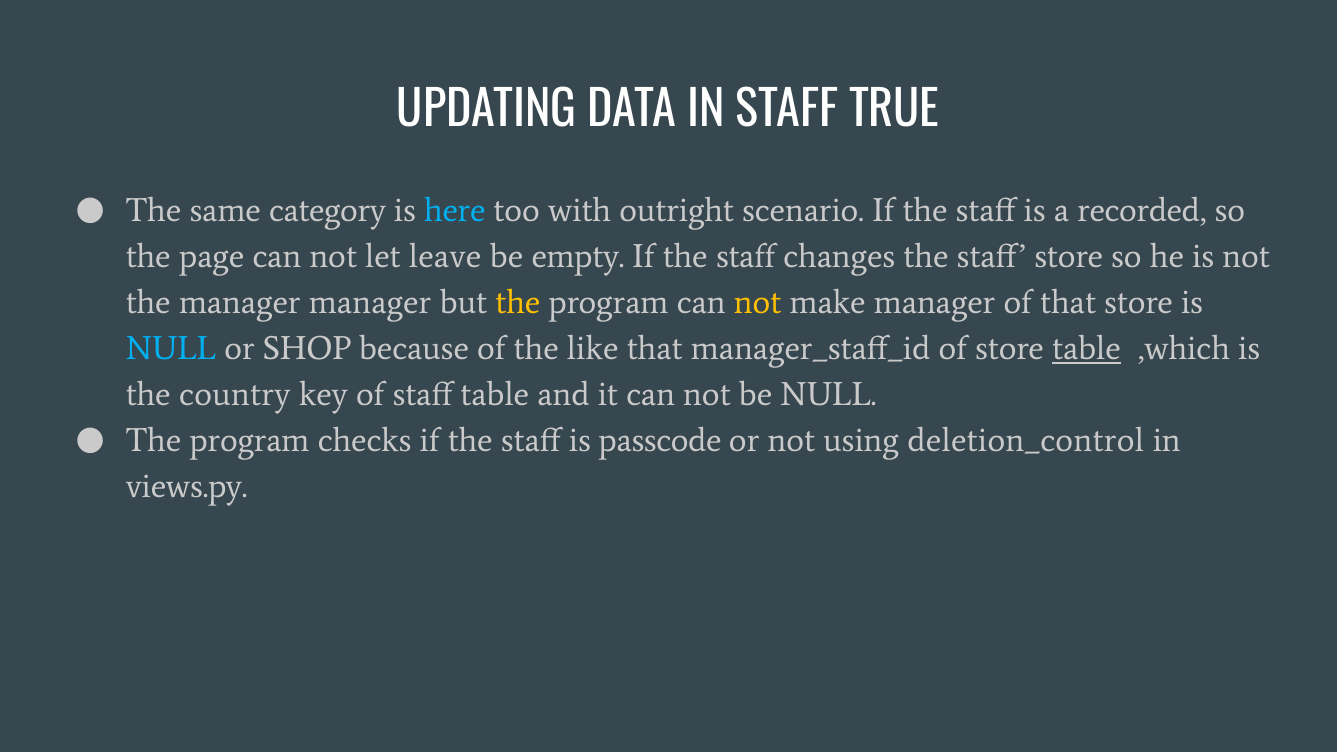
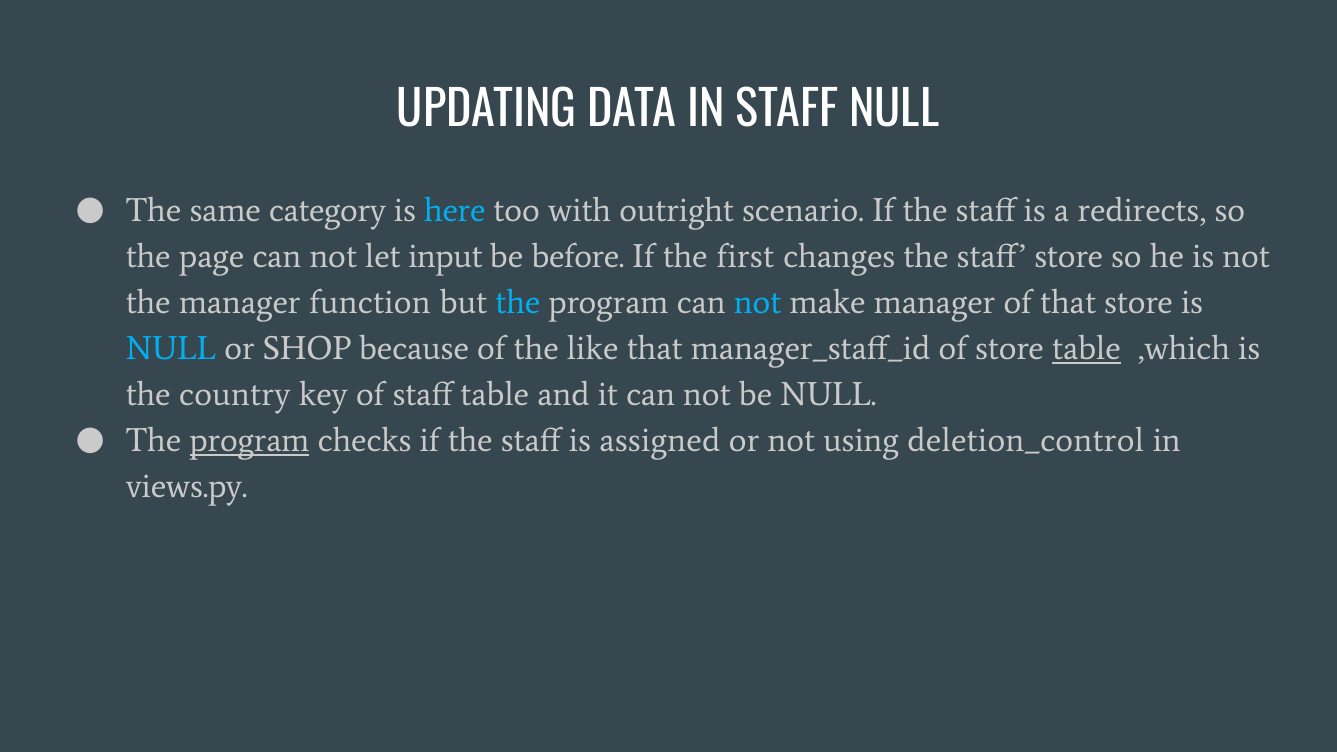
STAFF TRUE: TRUE -> NULL
recorded: recorded -> redirects
leave: leave -> input
empty: empty -> before
staff at (746, 256): staff -> first
manager manager: manager -> function
the at (518, 302) colour: yellow -> light blue
not at (758, 302) colour: yellow -> light blue
program at (249, 441) underline: none -> present
passcode: passcode -> assigned
